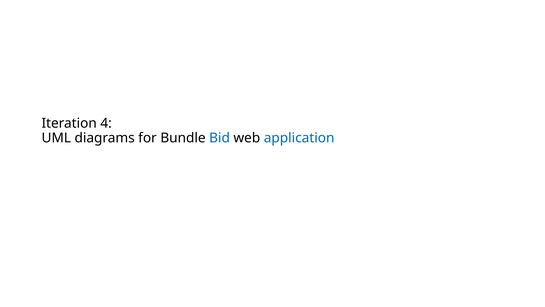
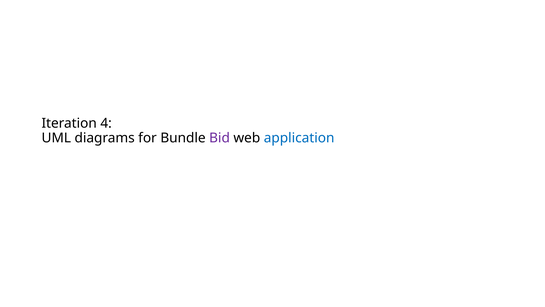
Bid colour: blue -> purple
